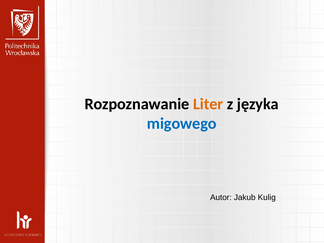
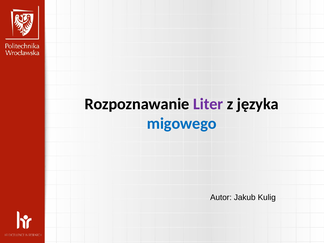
Liter colour: orange -> purple
